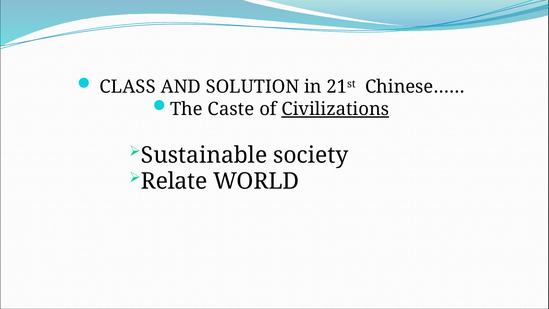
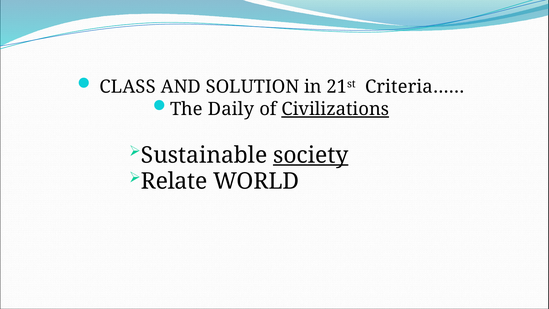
Chinese……: Chinese…… -> Criteria……
Caste: Caste -> Daily
society underline: none -> present
